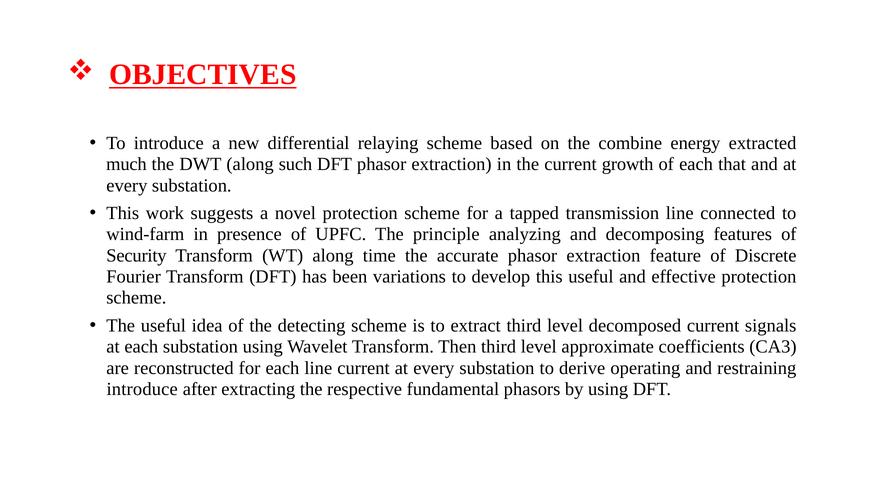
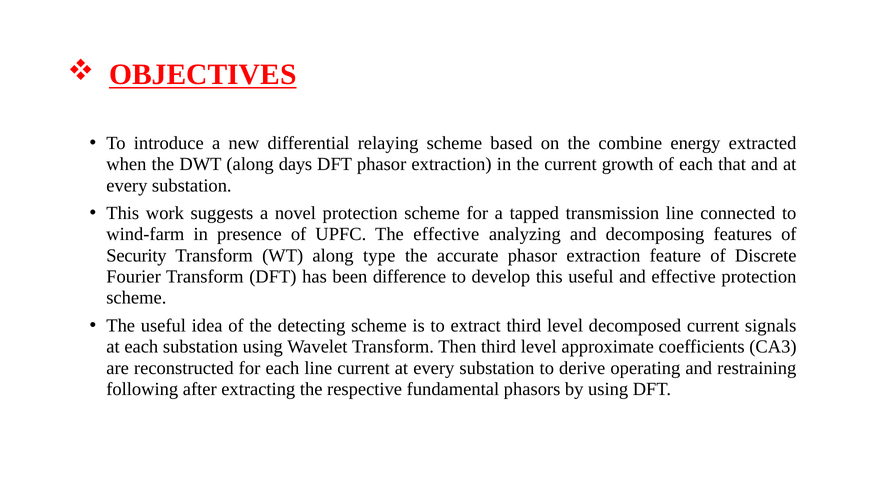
much: much -> when
such: such -> days
The principle: principle -> effective
time: time -> type
variations: variations -> difference
introduce at (142, 389): introduce -> following
